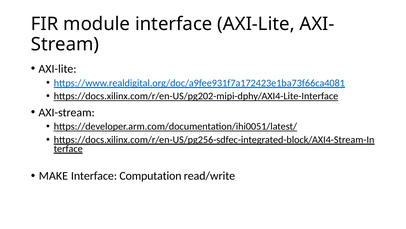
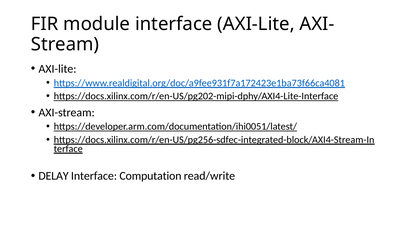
MAKE: MAKE -> DELAY
